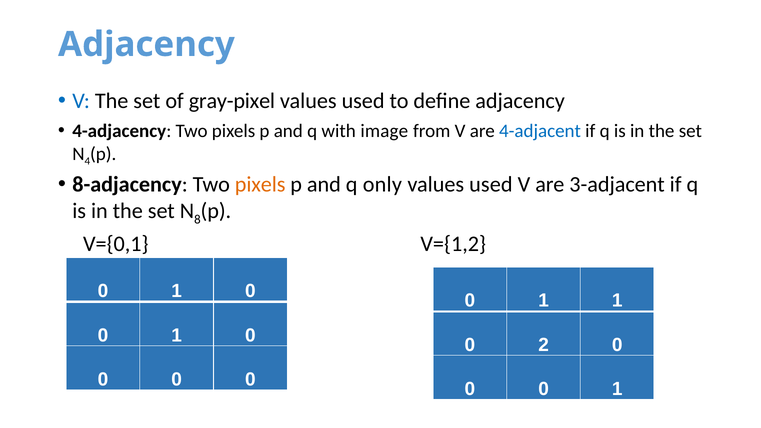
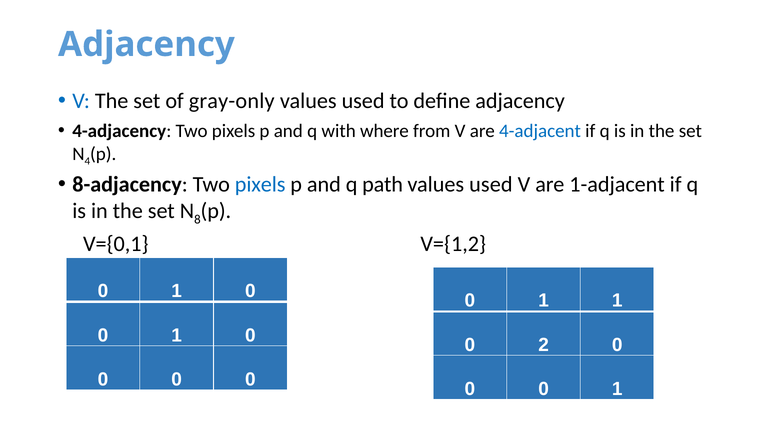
gray-pixel: gray-pixel -> gray-only
image: image -> where
pixels at (260, 185) colour: orange -> blue
only: only -> path
3-adjacent: 3-adjacent -> 1-adjacent
